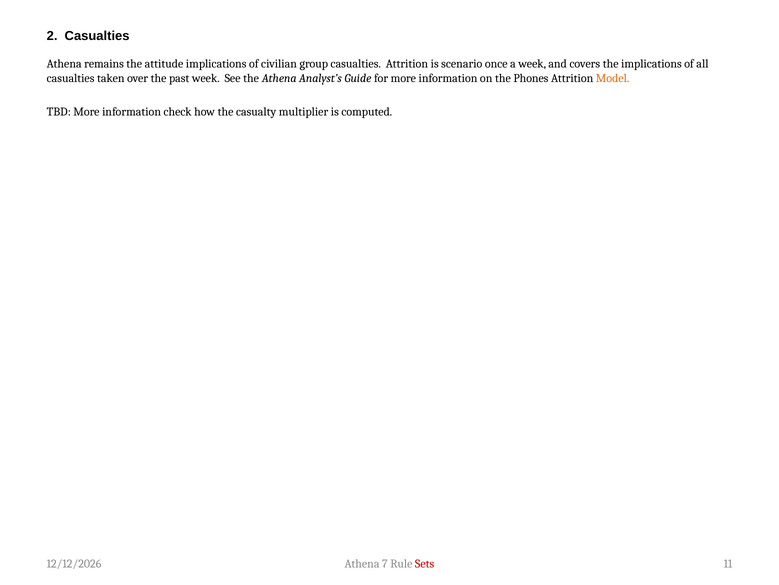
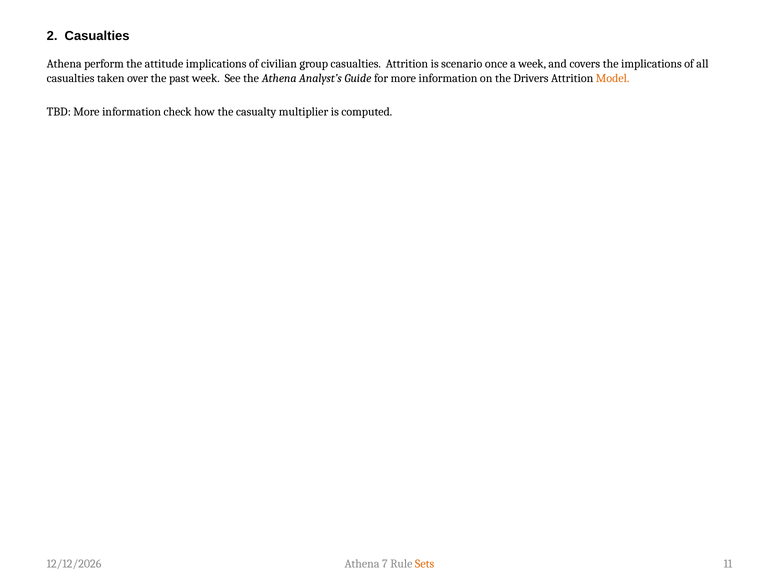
remains: remains -> perform
Phones: Phones -> Drivers
Sets colour: red -> orange
